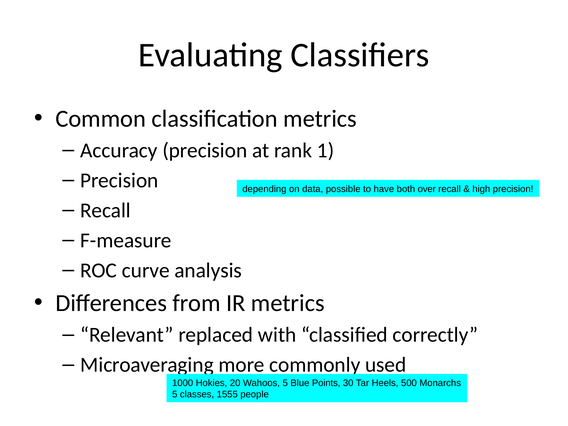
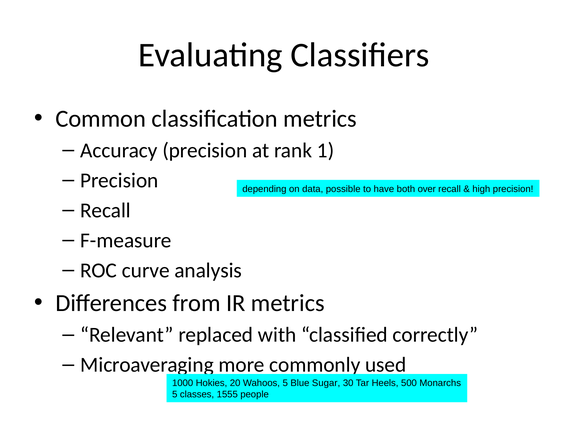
Points: Points -> Sugar
